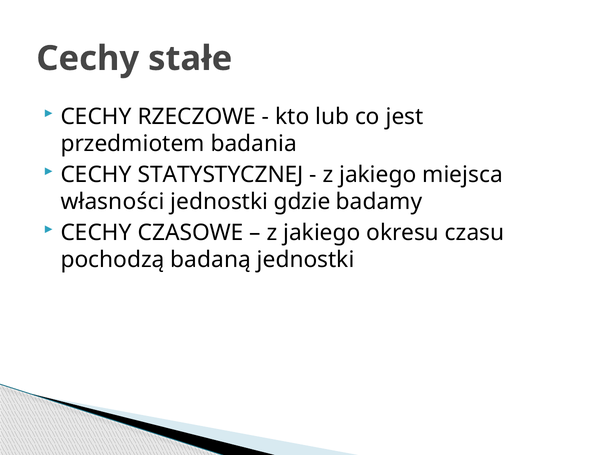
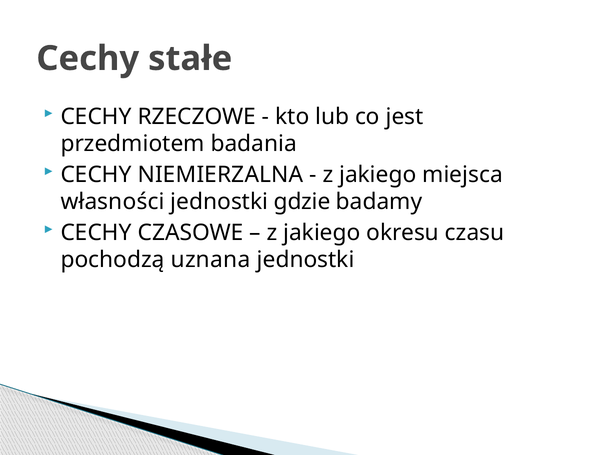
STATYSTYCZNEJ: STATYSTYCZNEJ -> NIEMIERZALNA
badaną: badaną -> uznana
